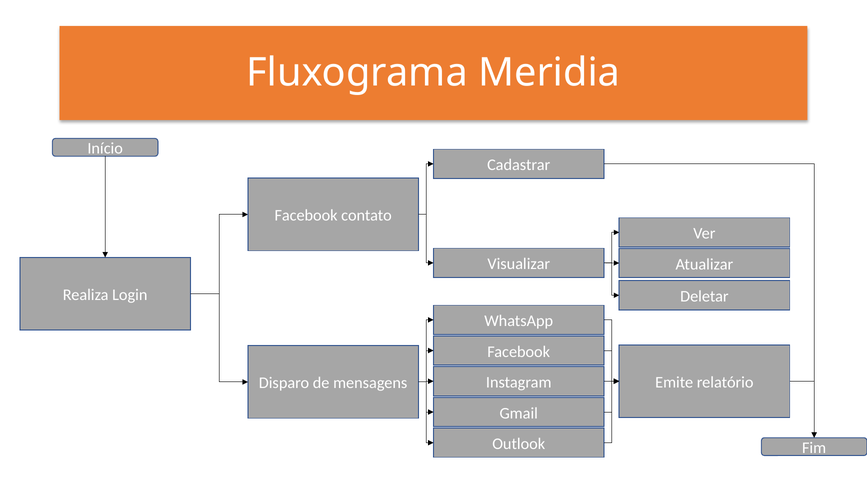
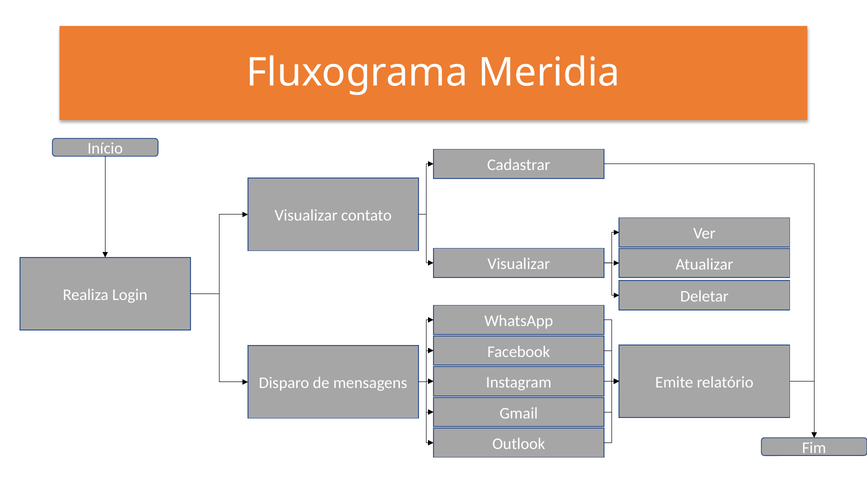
Facebook at (306, 216): Facebook -> Visualizar
